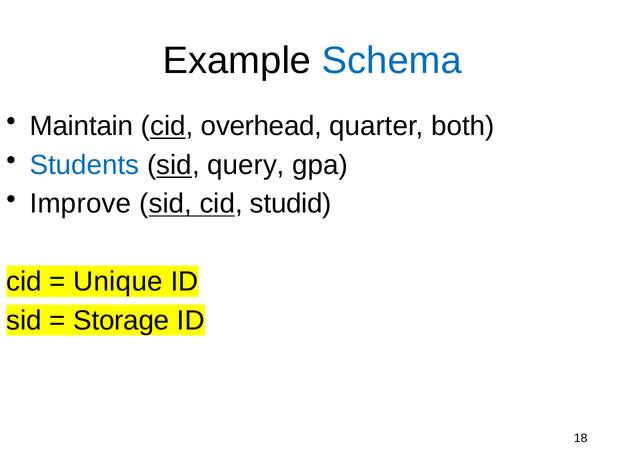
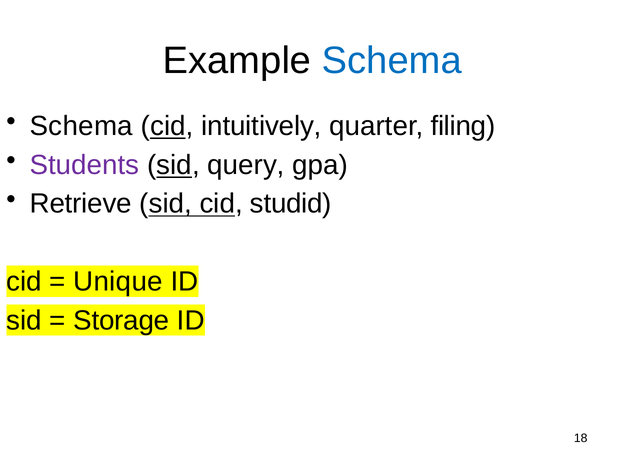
Maintain at (81, 126): Maintain -> Schema
overhead: overhead -> intuitively
both: both -> filing
Students colour: blue -> purple
Improve: Improve -> Retrieve
